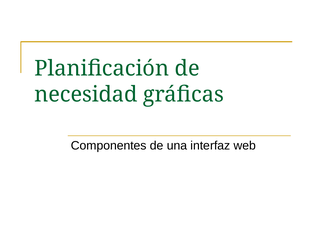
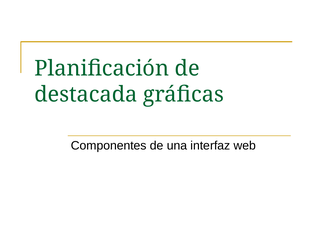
necesidad: necesidad -> destacada
